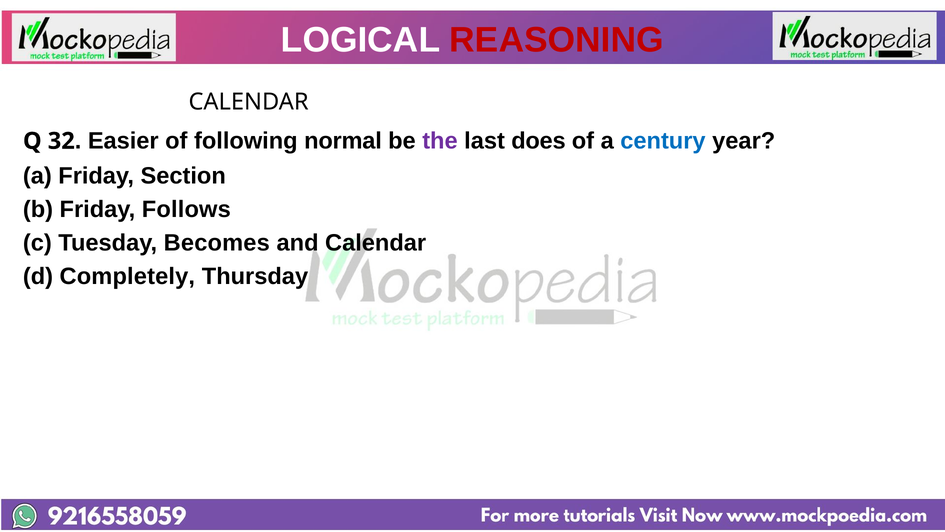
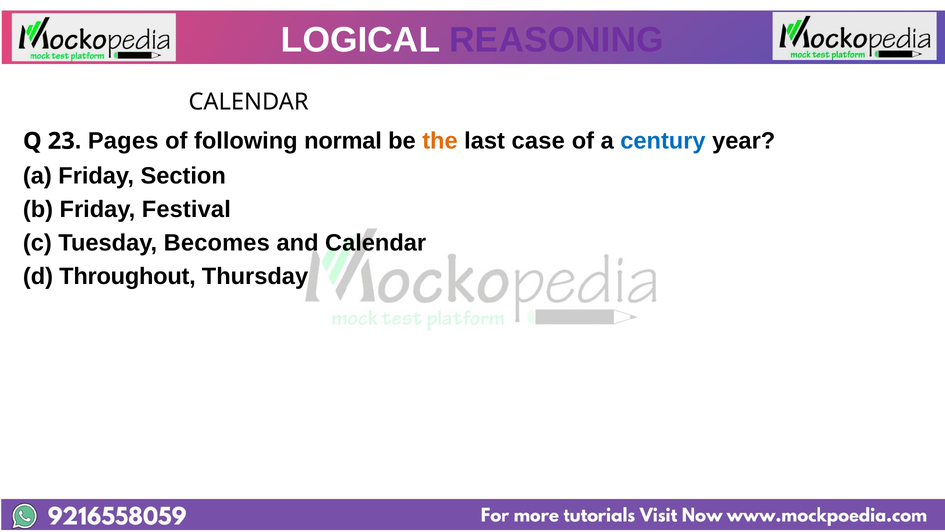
REASONING colour: red -> purple
32: 32 -> 23
Easier: Easier -> Pages
the colour: purple -> orange
does: does -> case
Follows: Follows -> Festival
Completely: Completely -> Throughout
